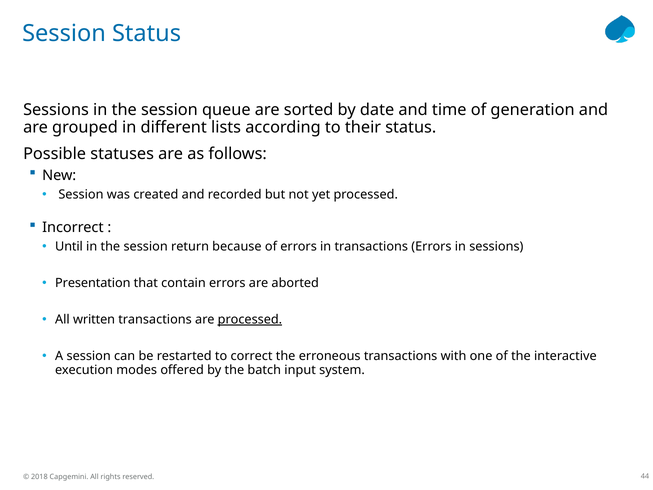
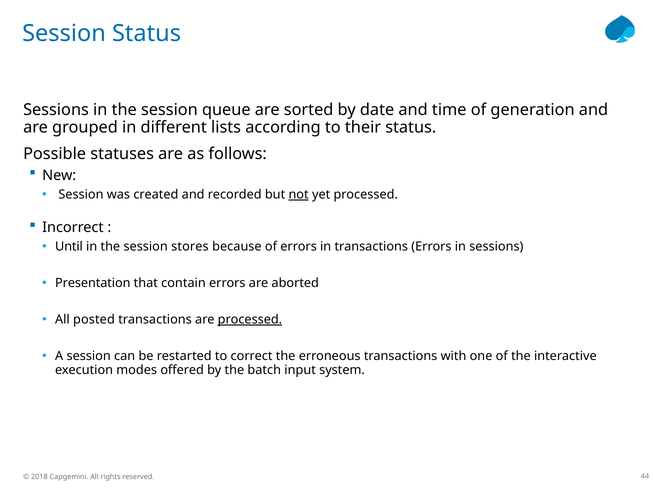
not underline: none -> present
return: return -> stores
written: written -> posted
